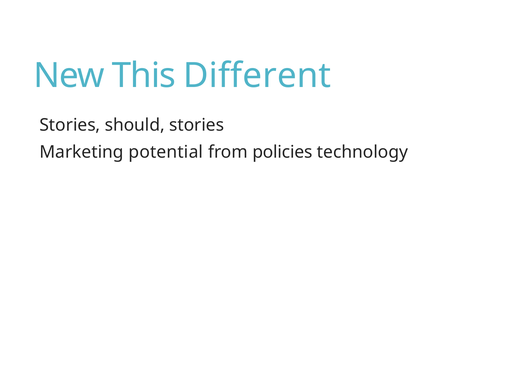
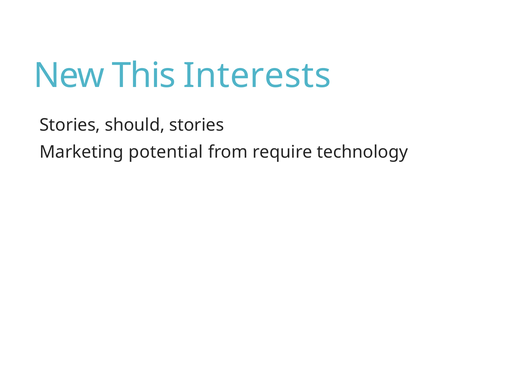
Different: Different -> Interests
policies: policies -> require
